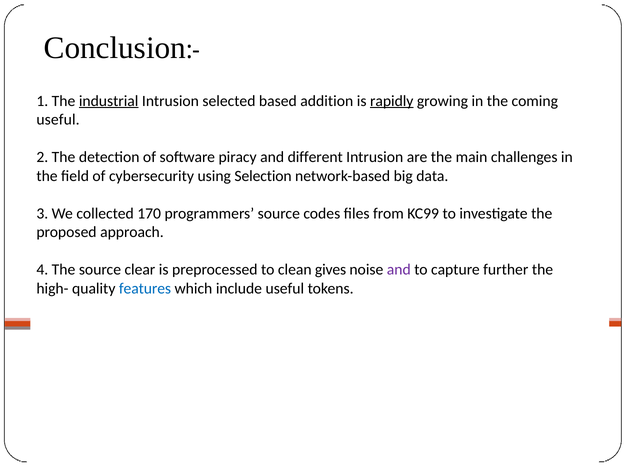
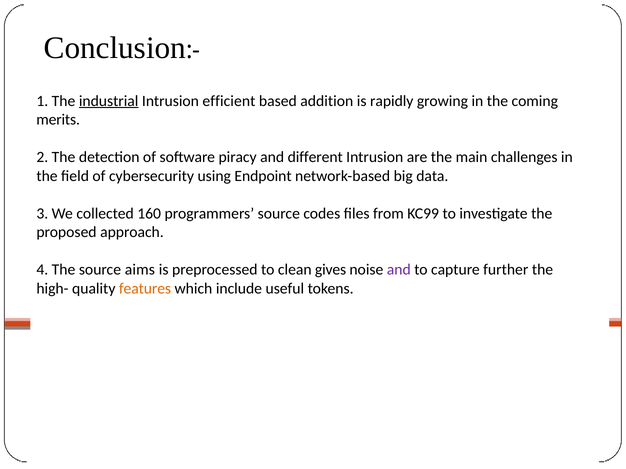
selected: selected -> efficient
rapidly underline: present -> none
useful at (58, 120): useful -> merits
Selection: Selection -> Endpoint
170: 170 -> 160
clear: clear -> aims
features colour: blue -> orange
